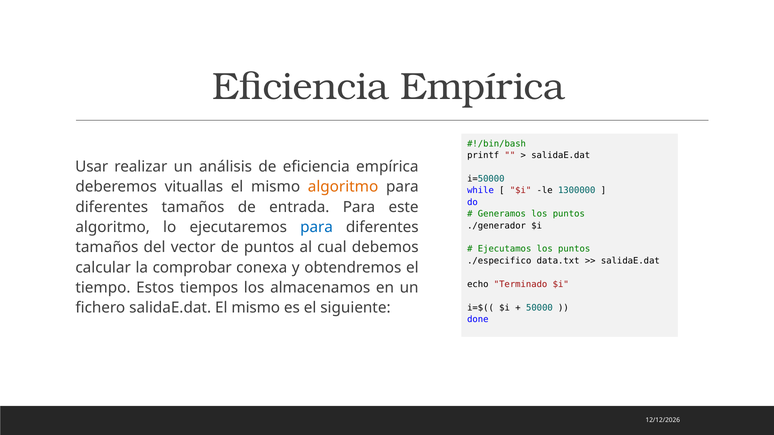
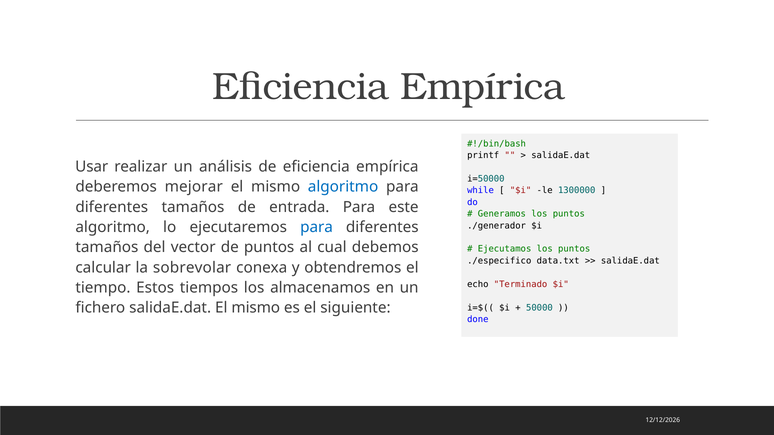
vituallas: vituallas -> mejorar
algoritmo at (343, 187) colour: orange -> blue
comprobar: comprobar -> sobrevolar
